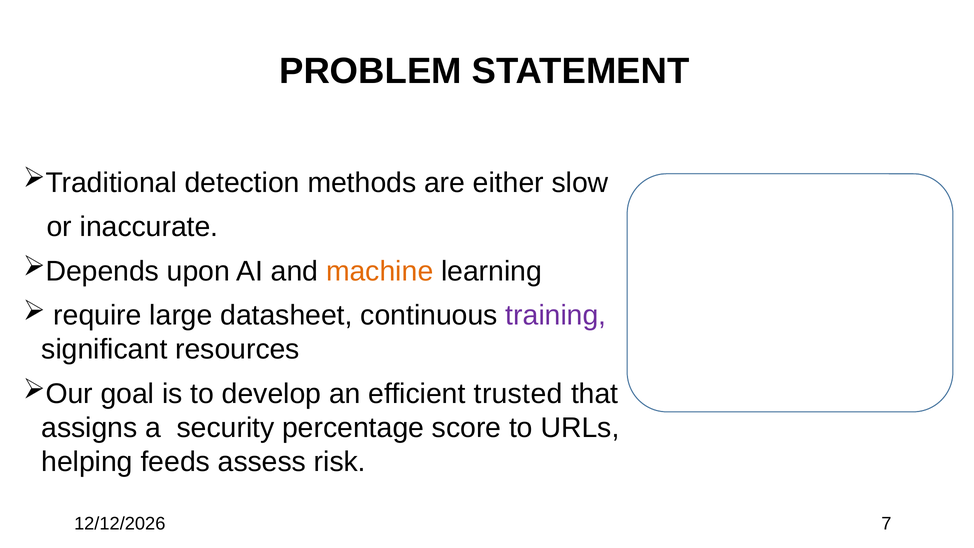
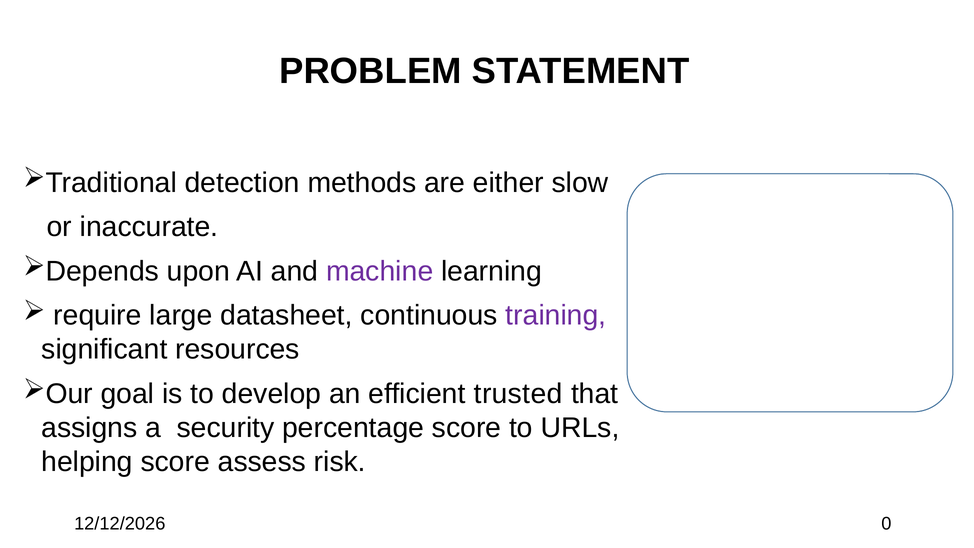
machine colour: orange -> purple
helping feeds: feeds -> score
7: 7 -> 0
